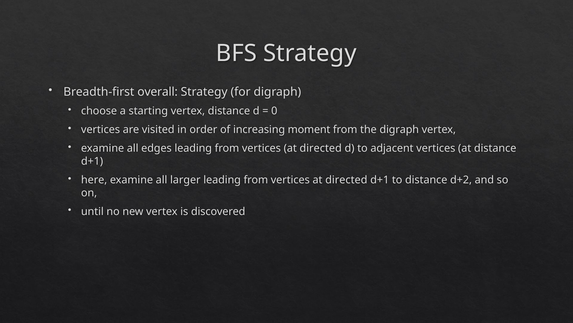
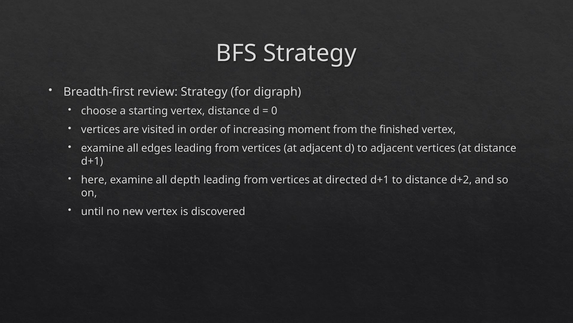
overall: overall -> review
the digraph: digraph -> finished
directed at (321, 148): directed -> adjacent
larger: larger -> depth
